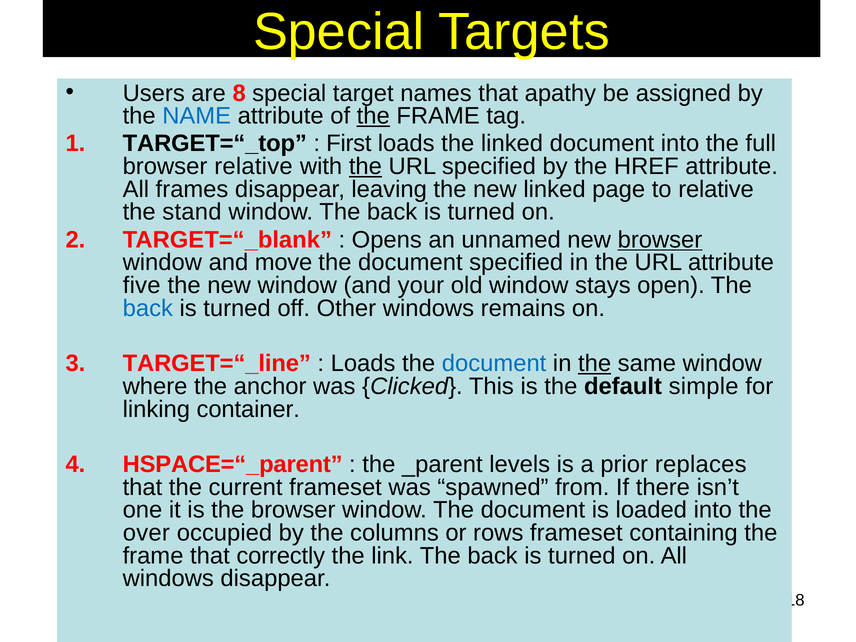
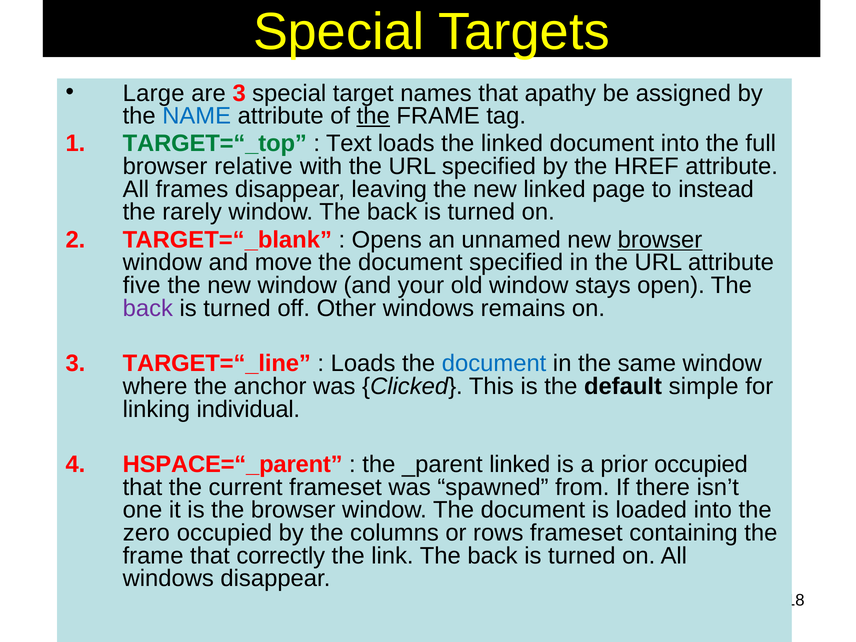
Users: Users -> Large
are 8: 8 -> 3
TARGET=“_top colour: black -> green
First: First -> Text
the at (365, 166) underline: present -> none
to relative: relative -> instead
stand: stand -> rarely
back at (148, 308) colour: blue -> purple
the at (595, 363) underline: present -> none
container: container -> individual
_parent levels: levels -> linked
prior replaces: replaces -> occupied
over: over -> zero
